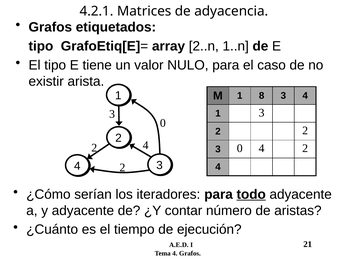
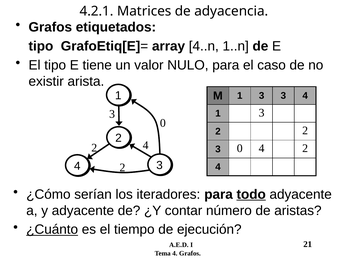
2..n: 2..n -> 4..n
M 1 8: 8 -> 3
¿Cuánto underline: none -> present
